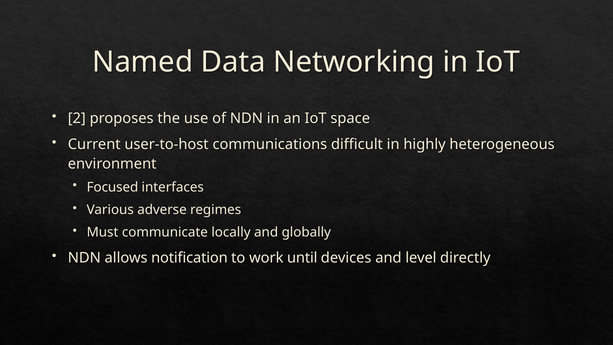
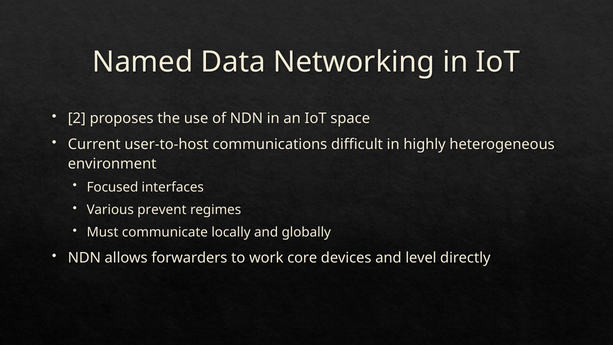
adverse: adverse -> prevent
notification: notification -> forwarders
until: until -> core
